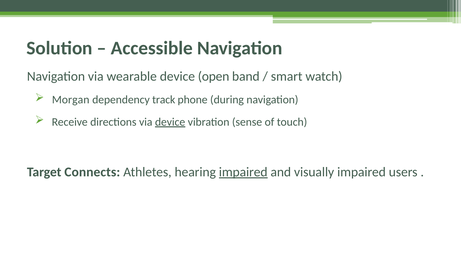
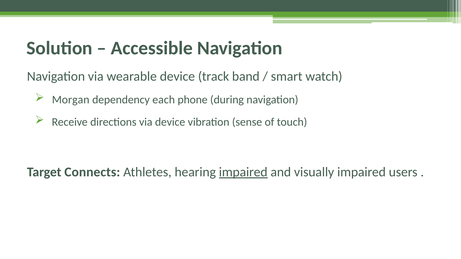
open: open -> track
track: track -> each
device at (170, 122) underline: present -> none
